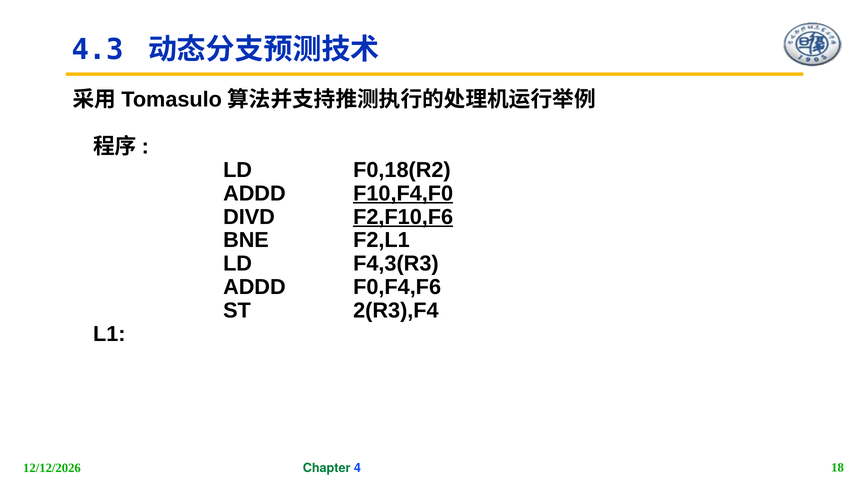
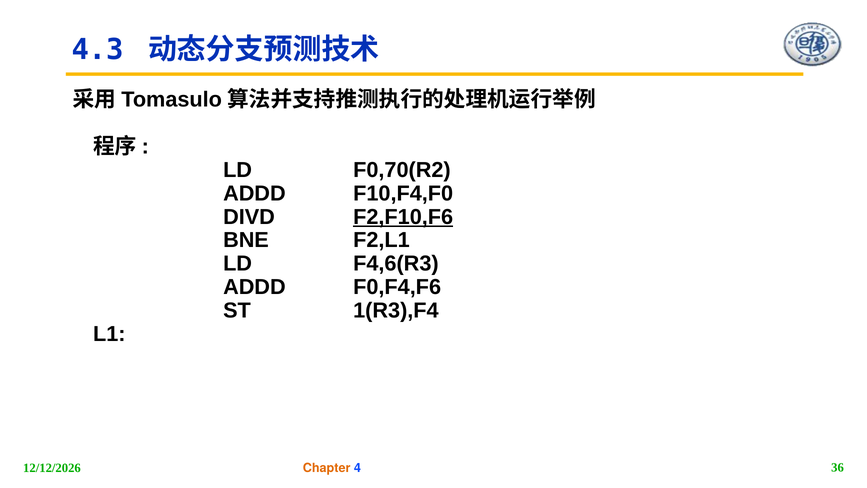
F0,18(R2: F0,18(R2 -> F0,70(R2
F10,F4,F0 underline: present -> none
F4,3(R3: F4,3(R3 -> F4,6(R3
2(R3),F4: 2(R3),F4 -> 1(R3),F4
Chapter colour: green -> orange
18: 18 -> 36
